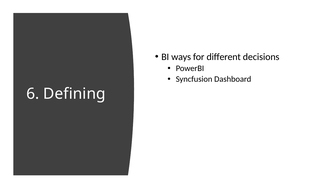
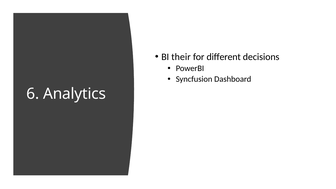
ways: ways -> their
Defining: Defining -> Analytics
